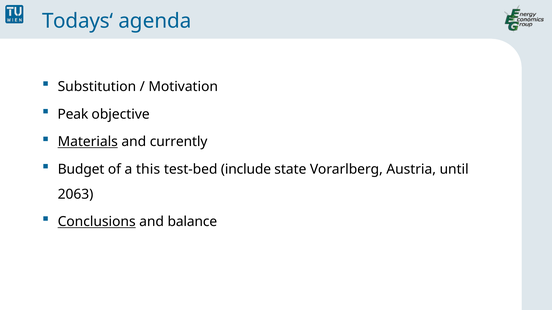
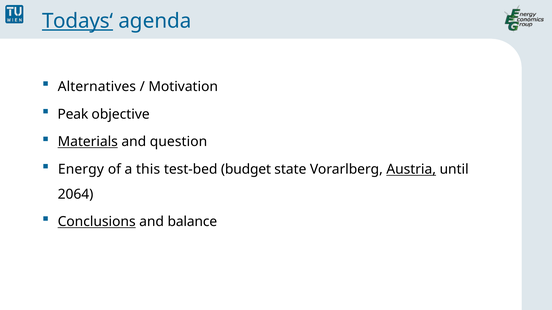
Todays‘ underline: none -> present
Substitution: Substitution -> Alternatives
currently: currently -> question
Budget: Budget -> Energy
include: include -> budget
Austria underline: none -> present
2063: 2063 -> 2064
